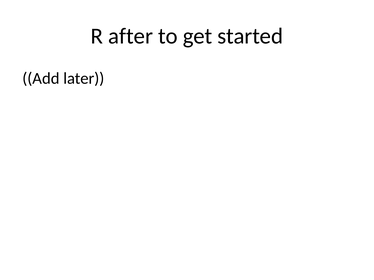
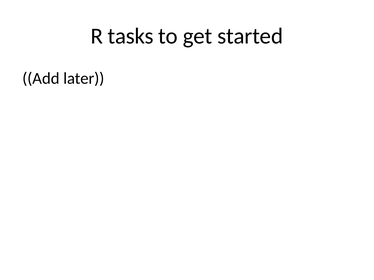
after: after -> tasks
